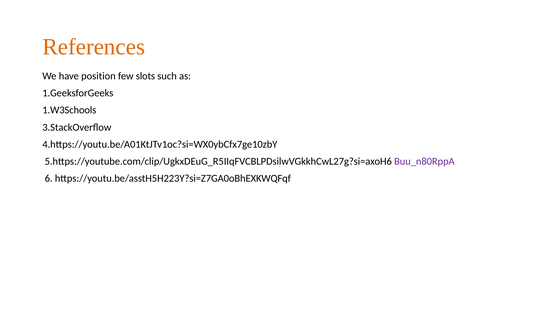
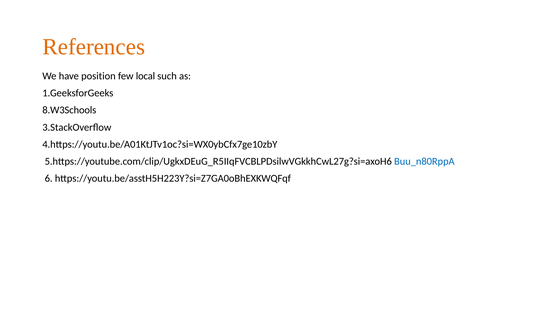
slots: slots -> local
1.W3Schools: 1.W3Schools -> 8.W3Schools
Buu_n80RppA colour: purple -> blue
